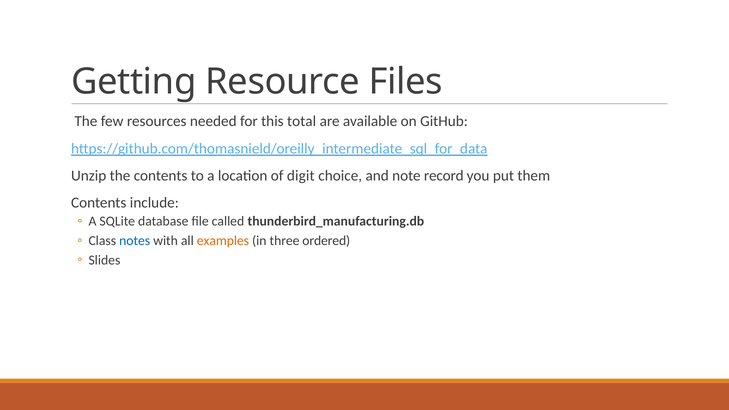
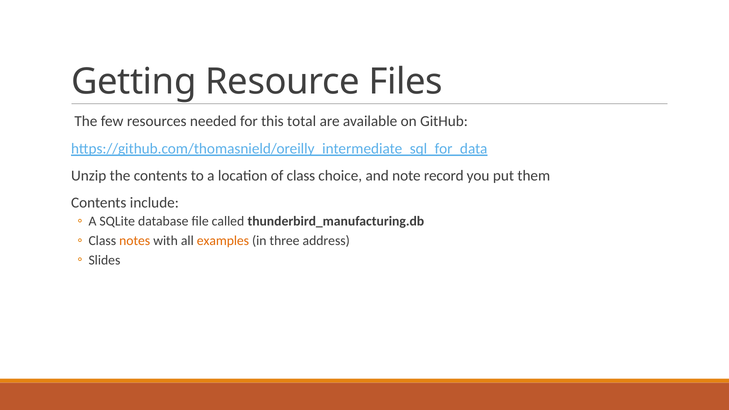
of digit: digit -> class
notes colour: blue -> orange
ordered: ordered -> address
